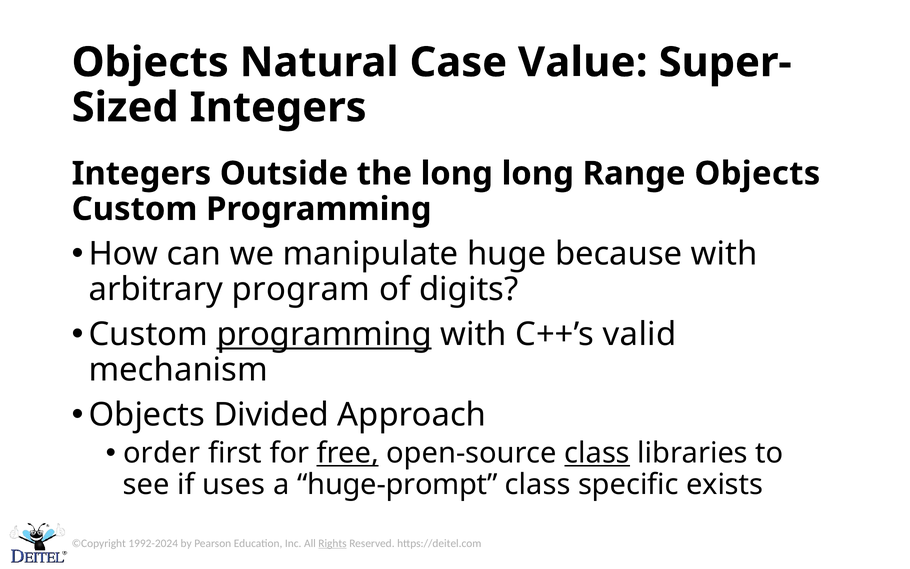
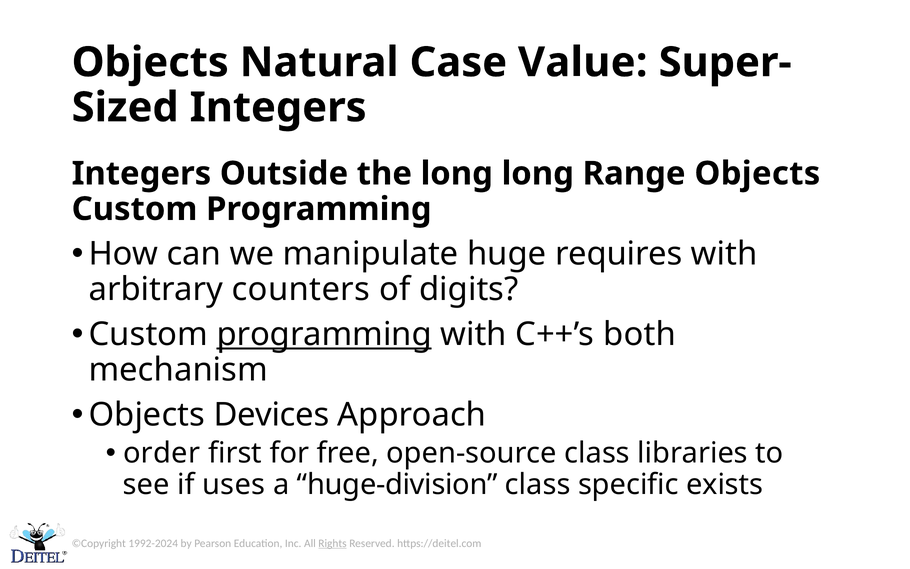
because: because -> requires
program: program -> counters
valid: valid -> both
Divided: Divided -> Devices
free underline: present -> none
class at (597, 453) underline: present -> none
huge-prompt: huge-prompt -> huge-division
